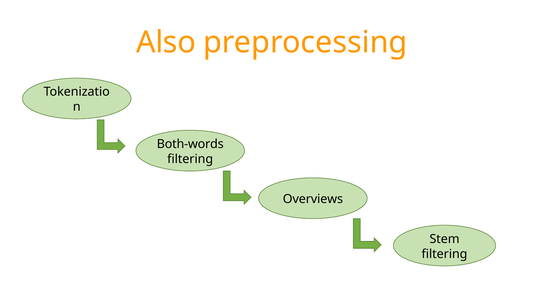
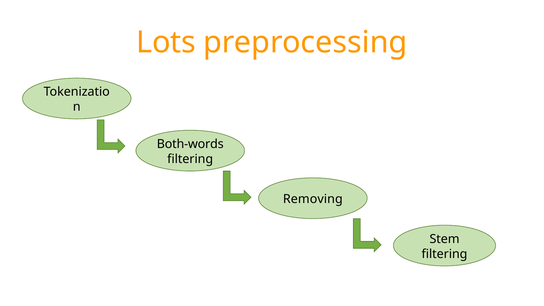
Also: Also -> Lots
Overviews: Overviews -> Removing
